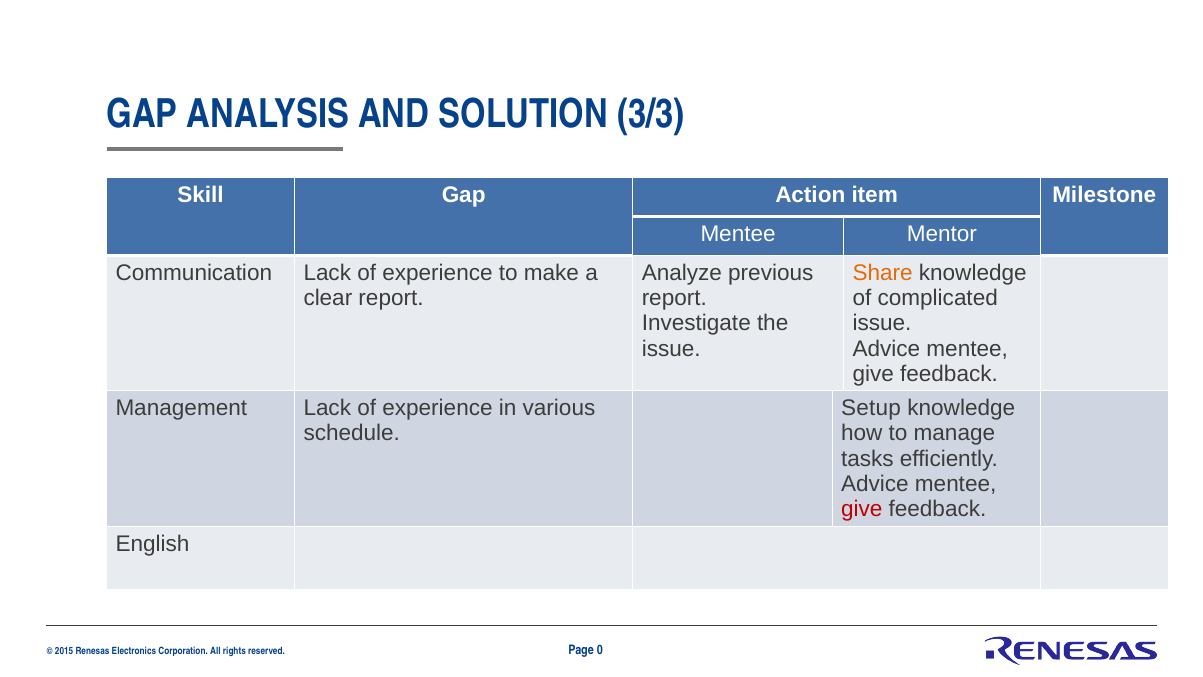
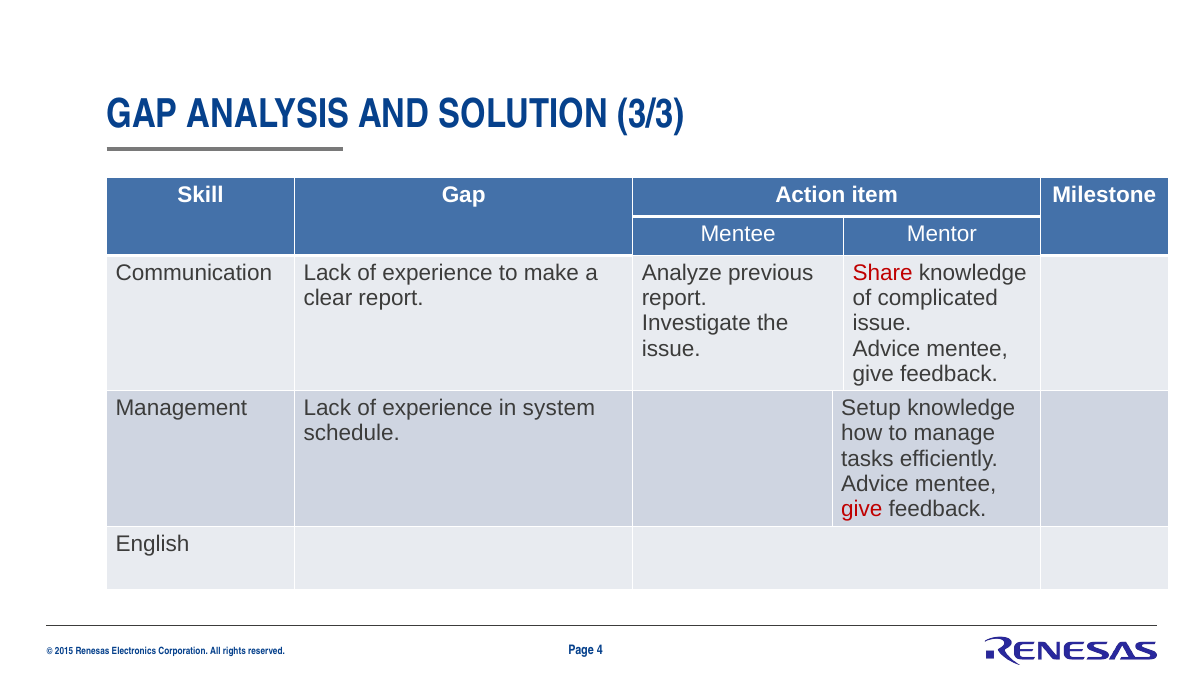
Share colour: orange -> red
various: various -> system
0: 0 -> 4
